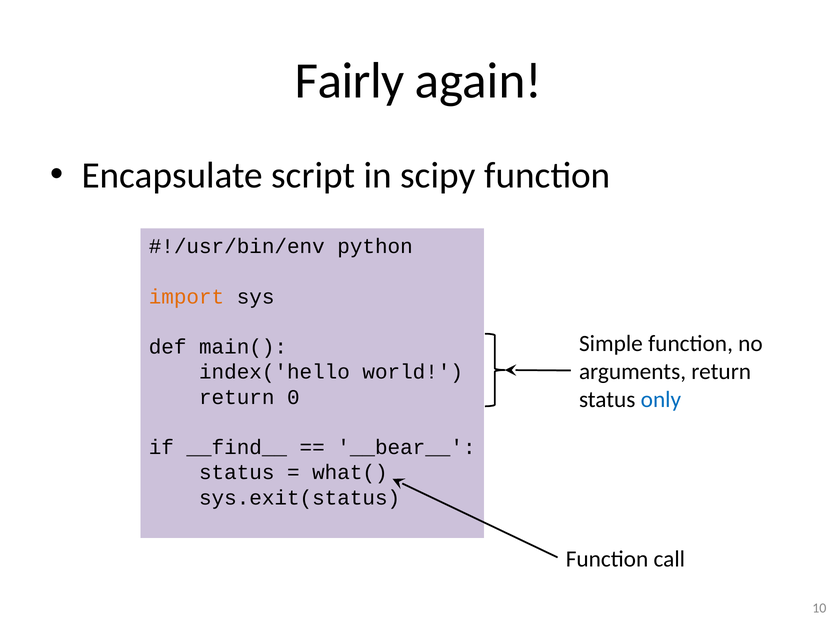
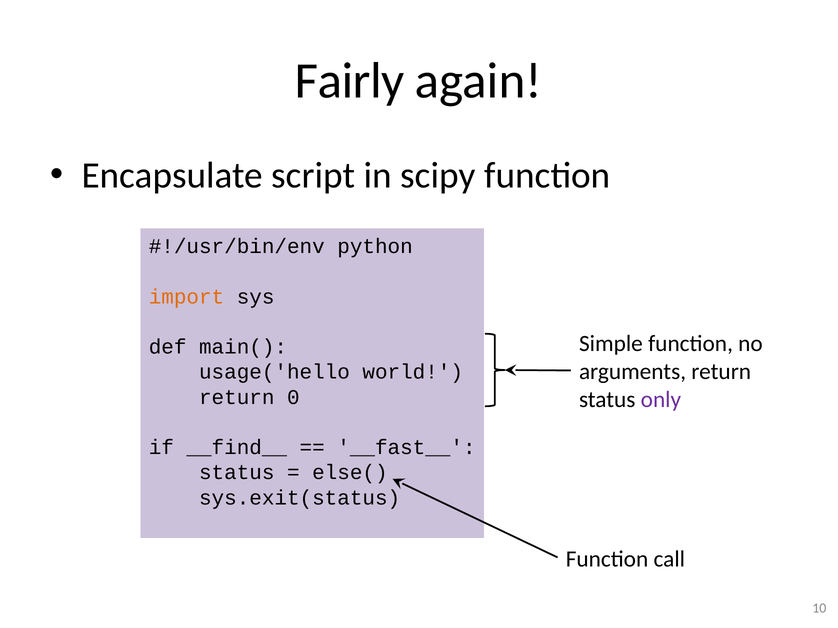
index('hello: index('hello -> usage('hello
only colour: blue -> purple
__bear__: __bear__ -> __fast__
what(: what( -> else(
